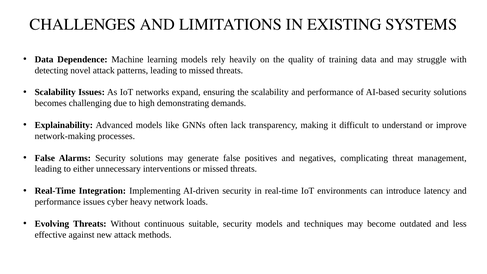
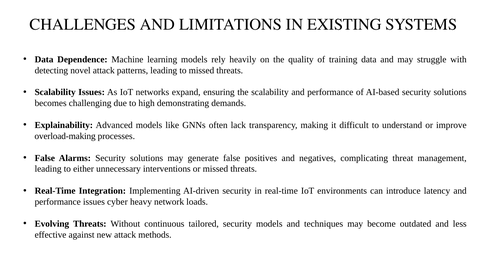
network-making: network-making -> overload-making
suitable: suitable -> tailored
